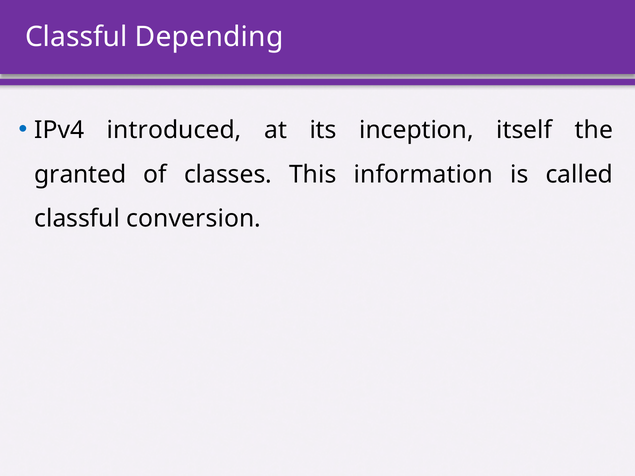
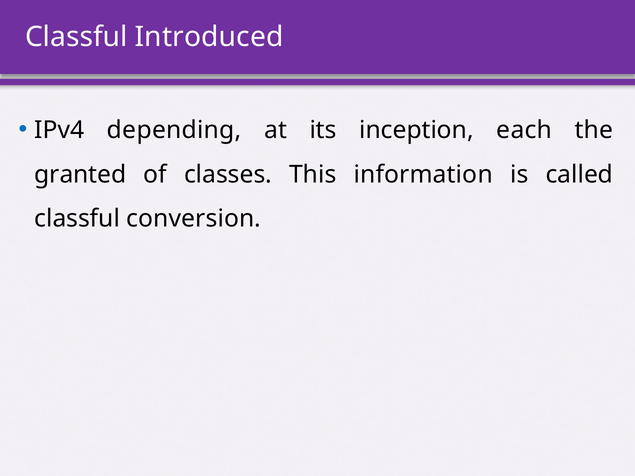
Depending: Depending -> Introduced
introduced: introduced -> depending
itself: itself -> each
